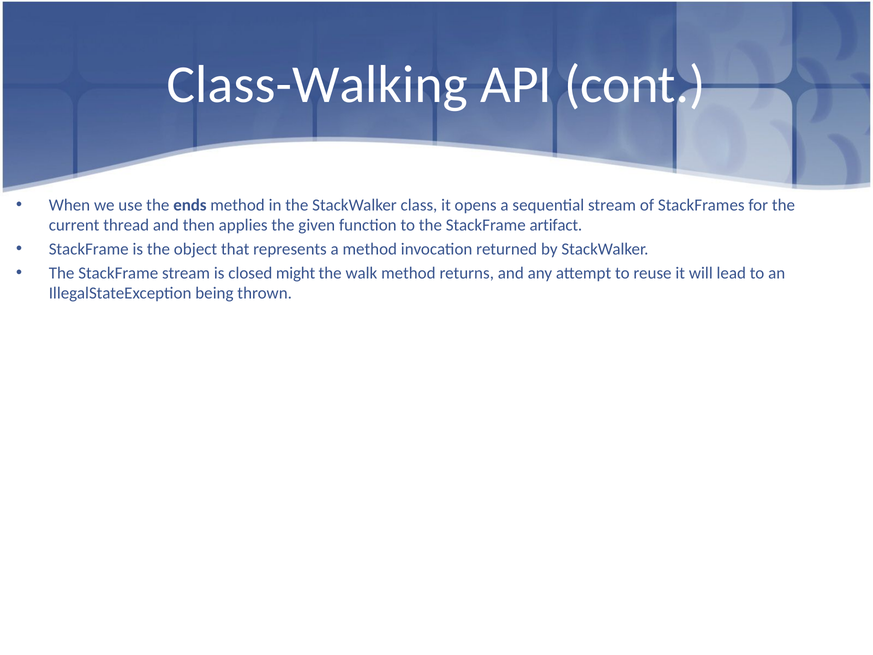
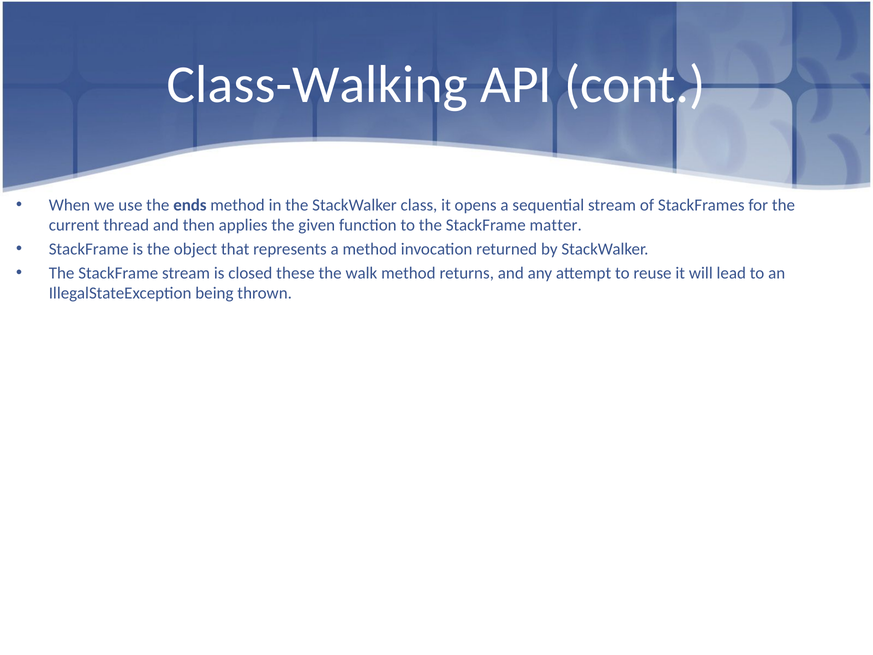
artifact: artifact -> matter
might: might -> these
